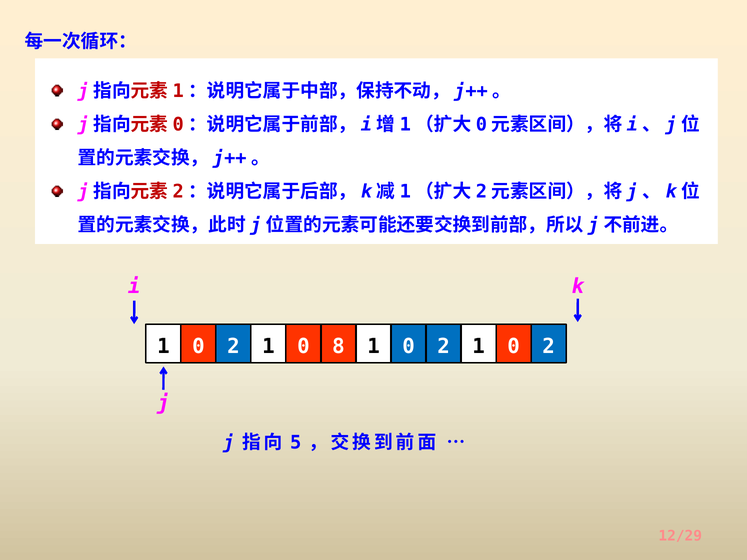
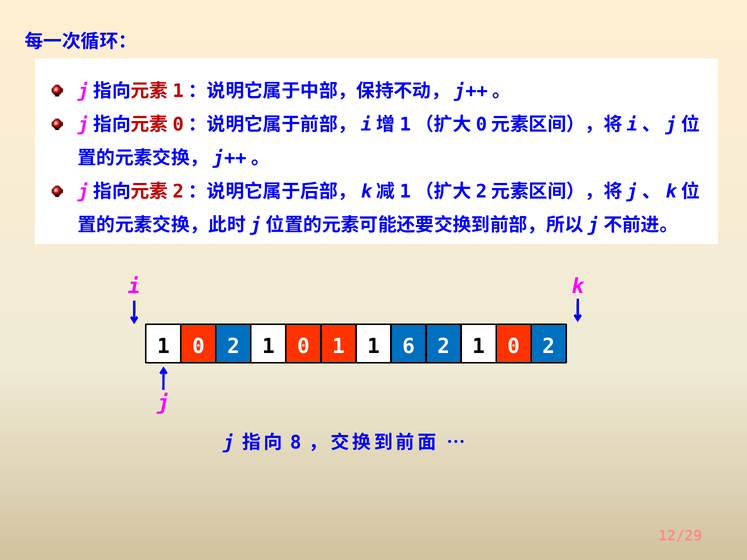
8 at (338, 346): 8 -> 1
1 0: 0 -> 6
5: 5 -> 8
